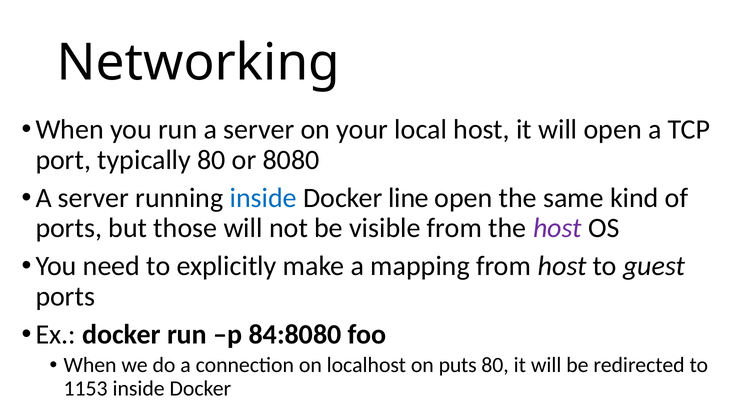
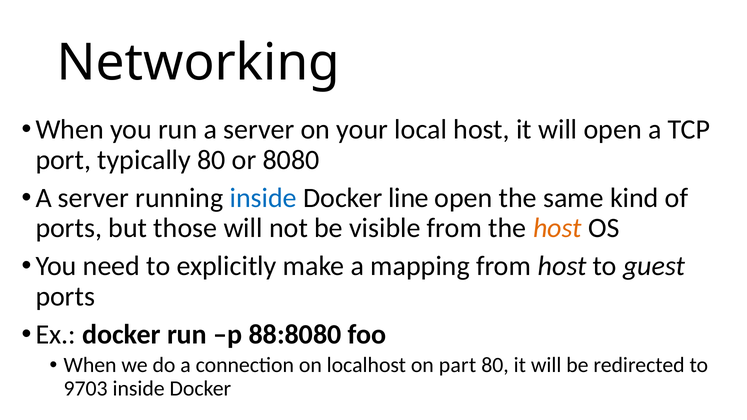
host at (557, 228) colour: purple -> orange
84:8080: 84:8080 -> 88:8080
puts: puts -> part
1153: 1153 -> 9703
